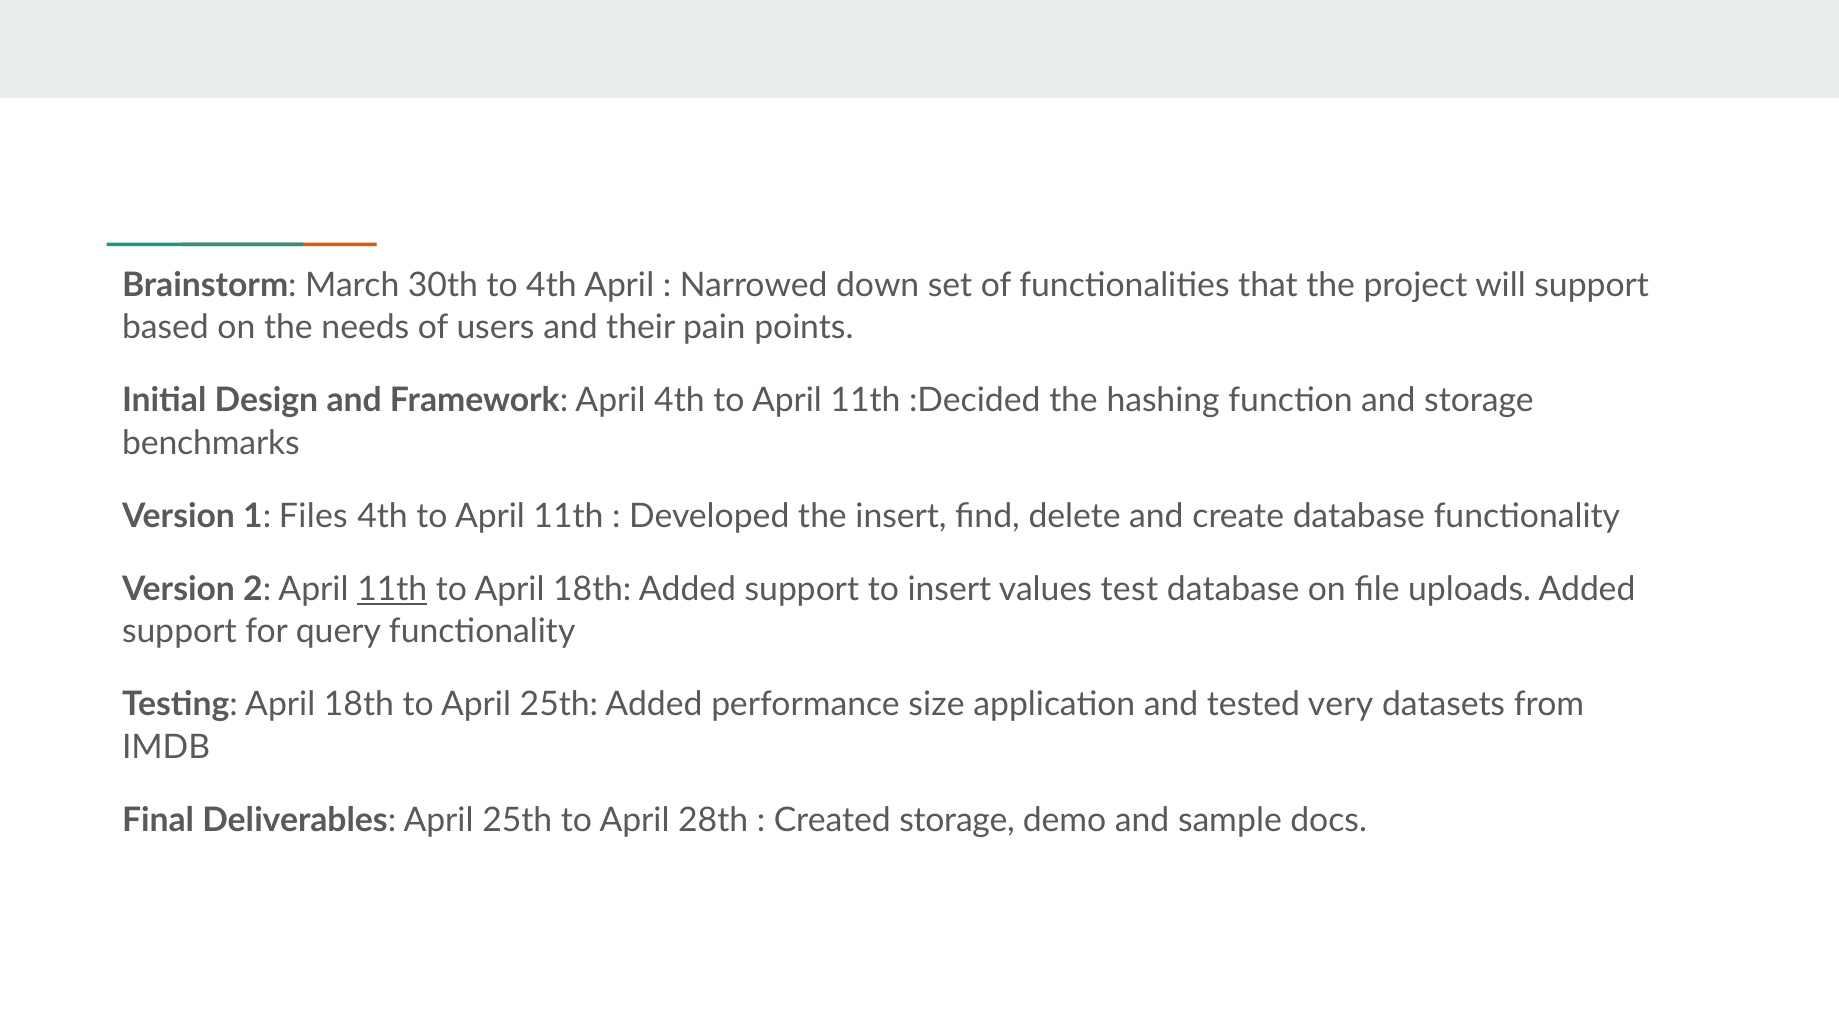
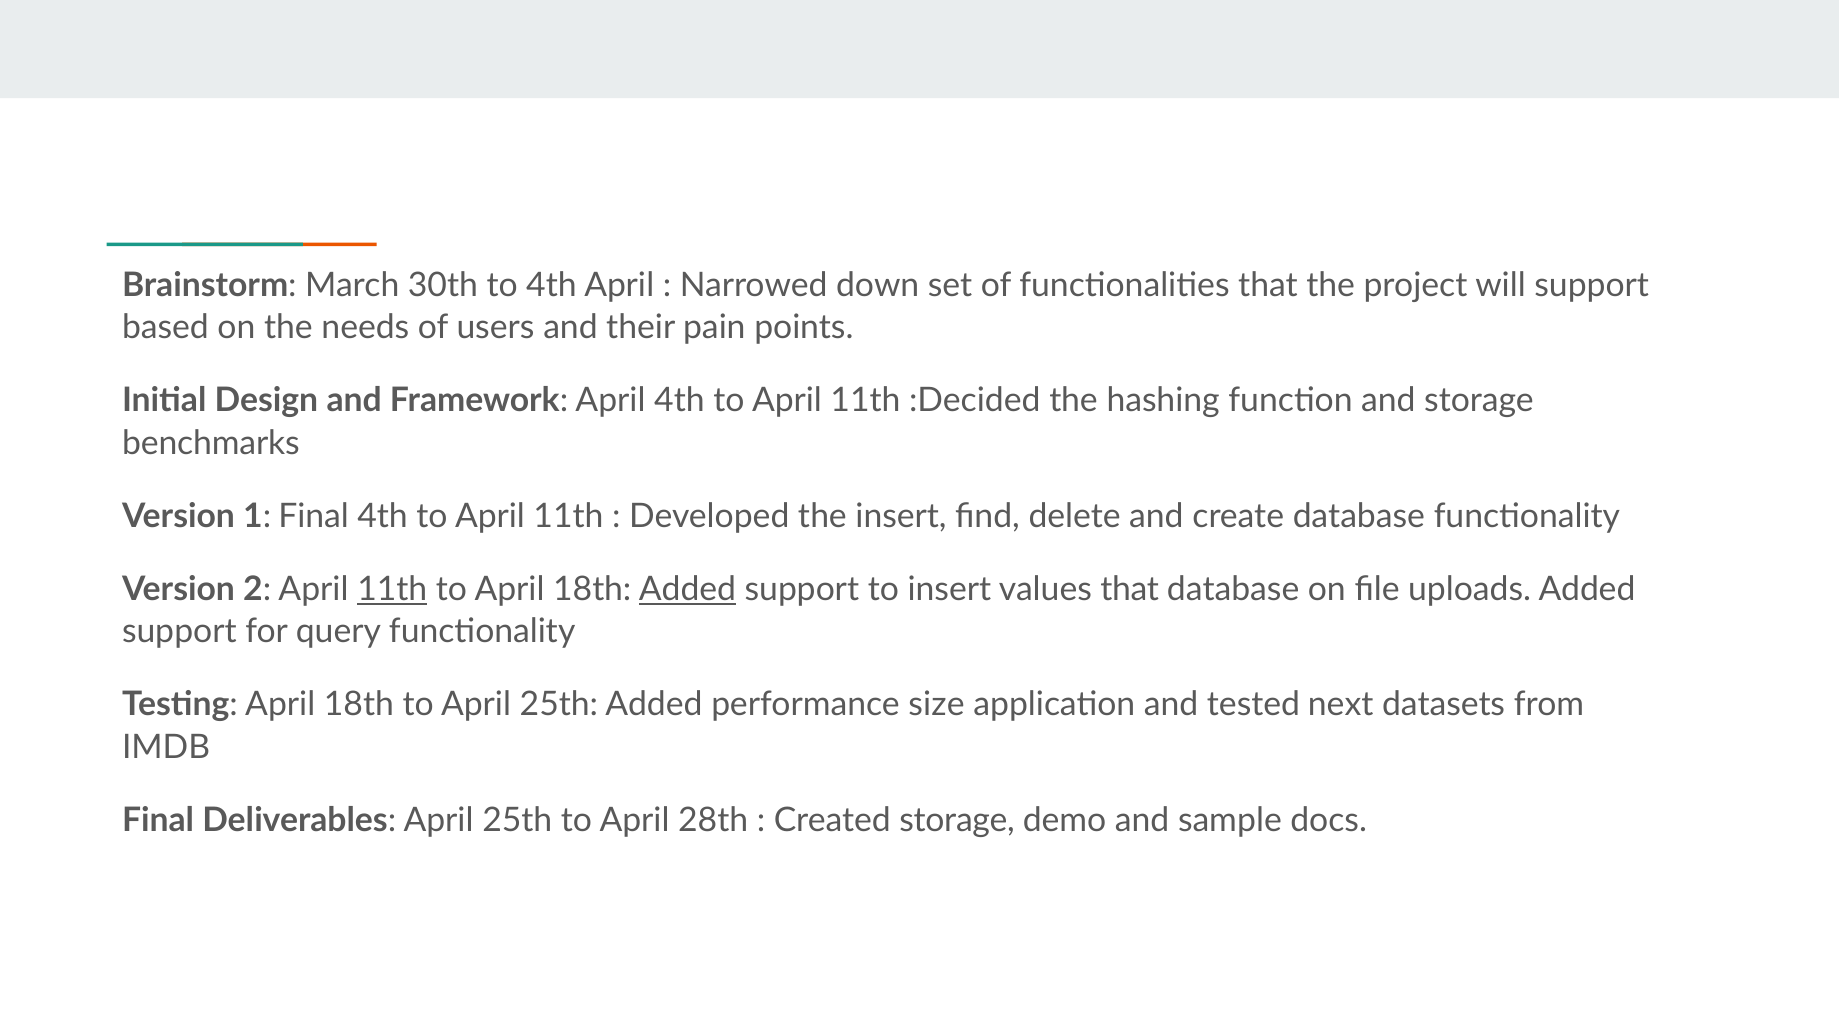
1 Files: Files -> Final
Added at (687, 589) underline: none -> present
values test: test -> that
very: very -> next
